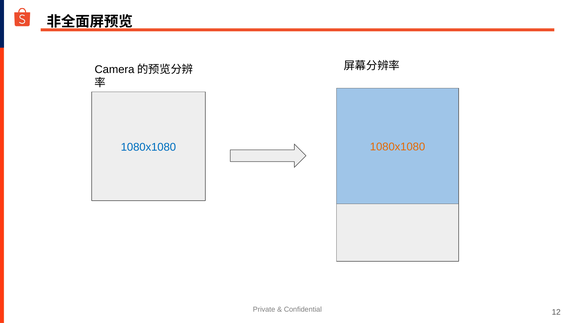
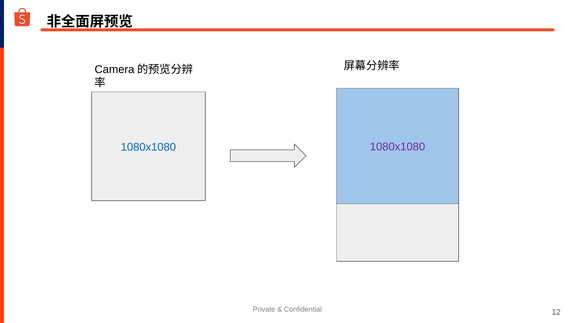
1080x1080 at (398, 147) colour: orange -> purple
